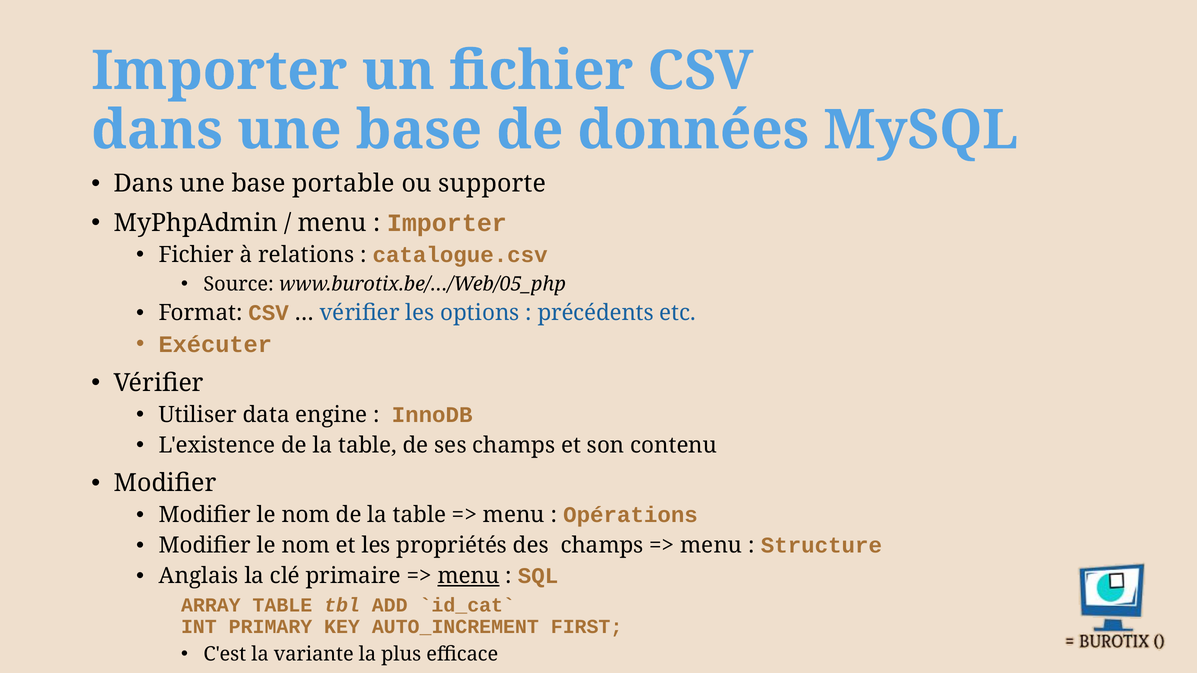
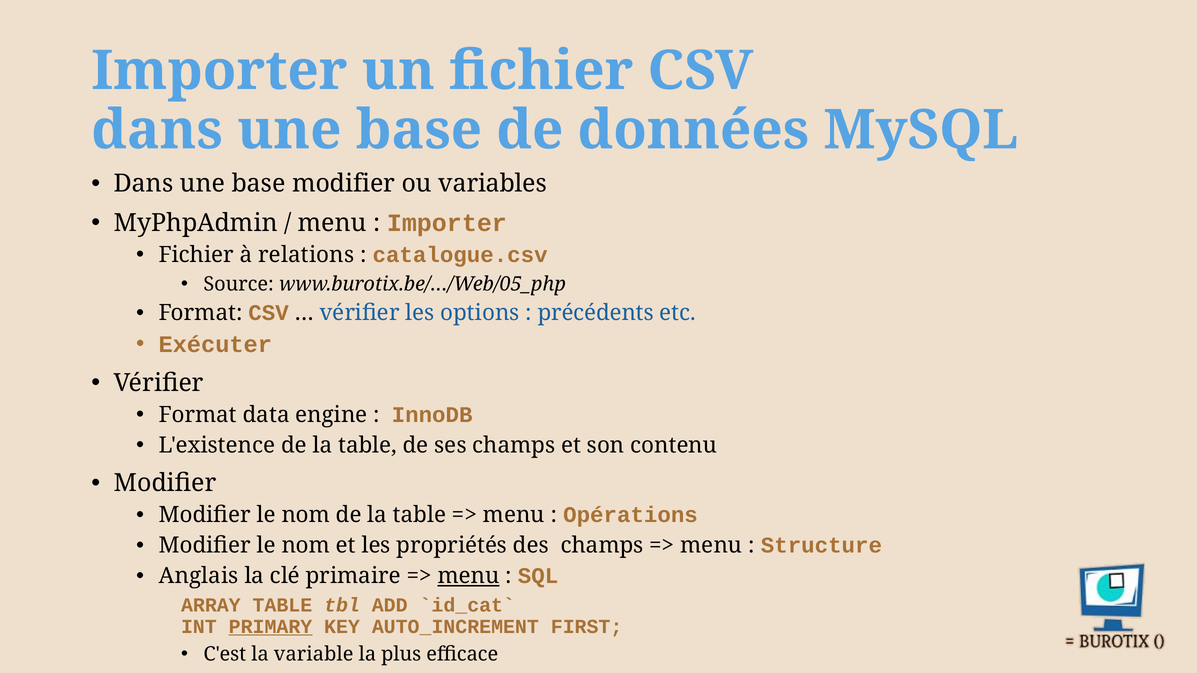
base portable: portable -> modifier
supporte: supporte -> variables
Utiliser at (198, 415): Utiliser -> Format
PRIMARY underline: none -> present
variante: variante -> variable
